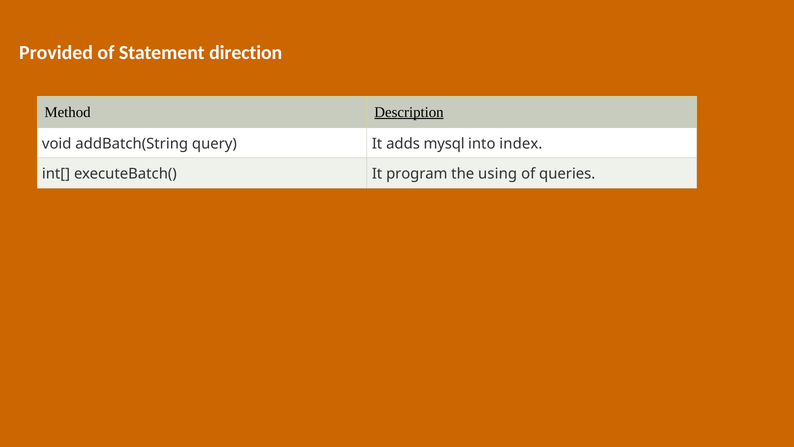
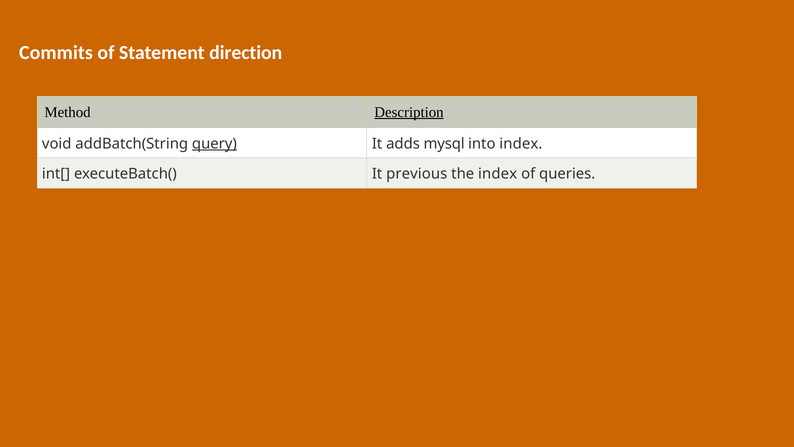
Provided: Provided -> Commits
query underline: none -> present
program: program -> previous
the using: using -> index
